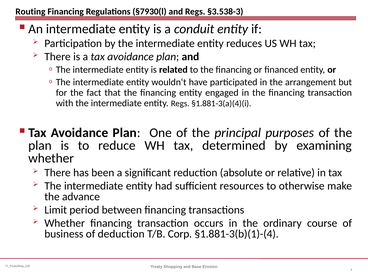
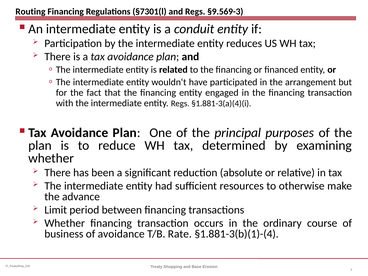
§7930(l: §7930(l -> §7301(l
§3.538-3: §3.538-3 -> §9.569-3
of deduction: deduction -> avoidance
Corp: Corp -> Rate
